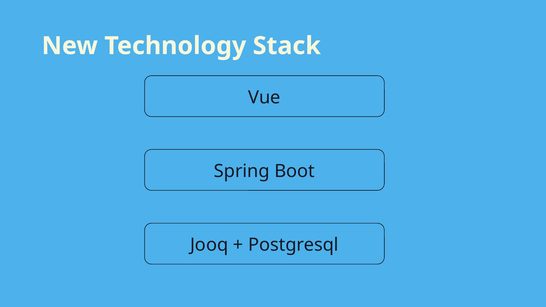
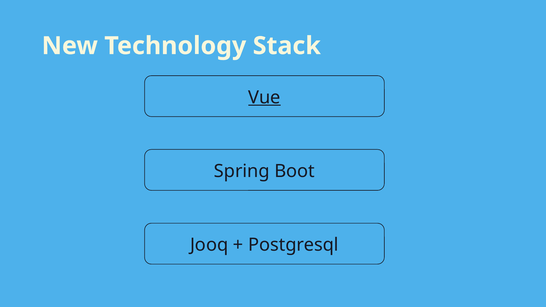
Vue underline: none -> present
